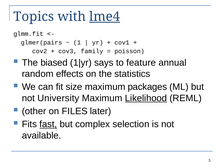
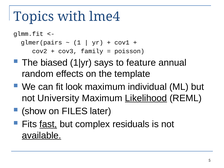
lme4 underline: present -> none
statistics: statistics -> template
size: size -> look
packages: packages -> individual
other: other -> show
selection: selection -> residuals
available underline: none -> present
